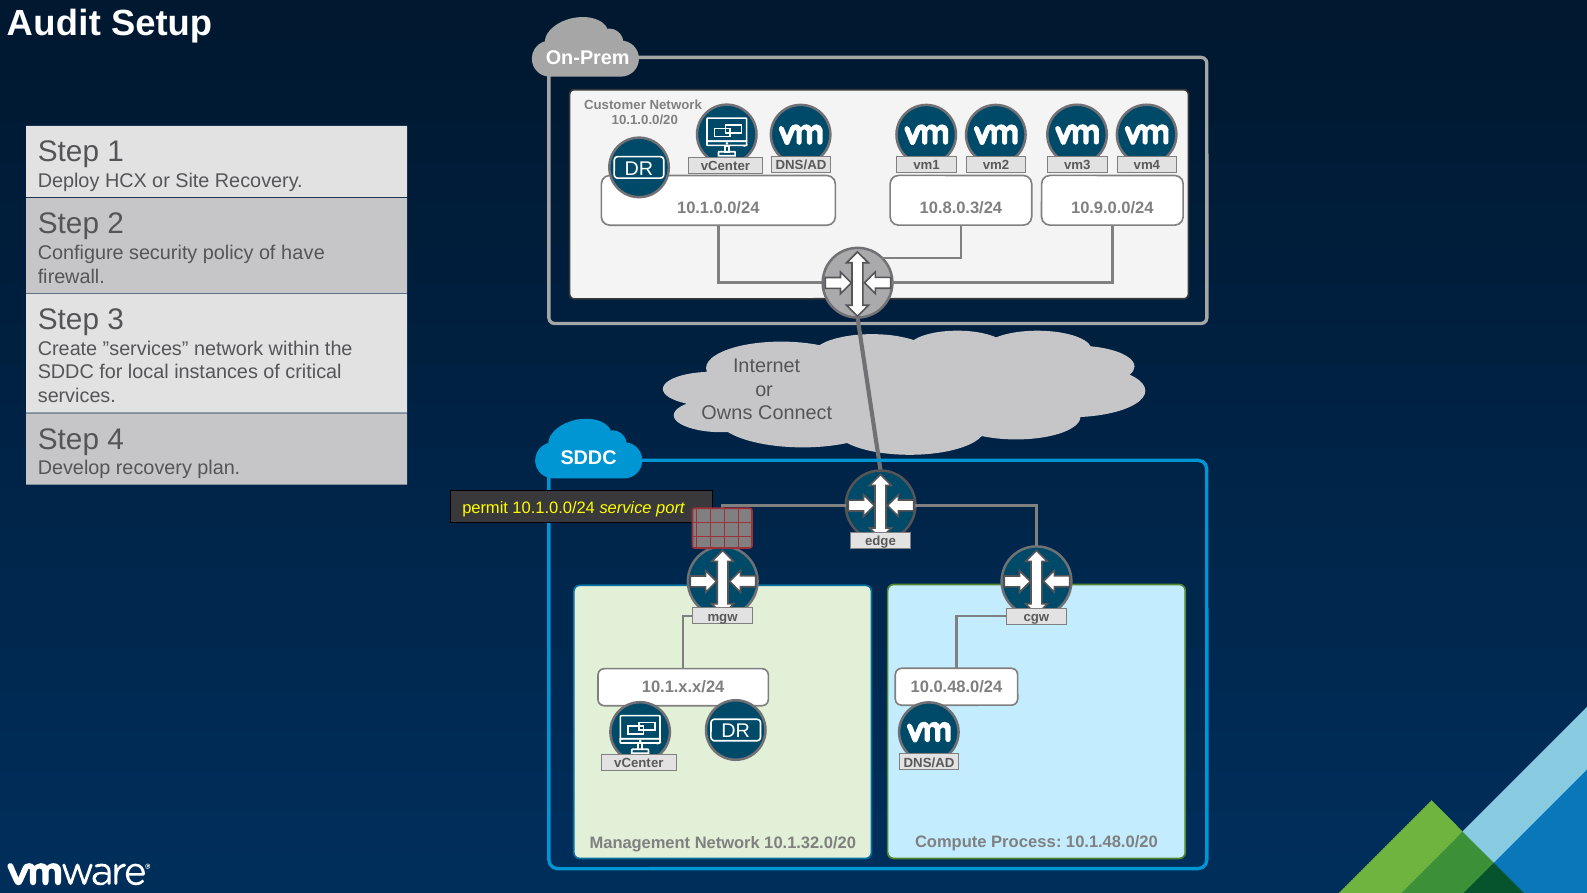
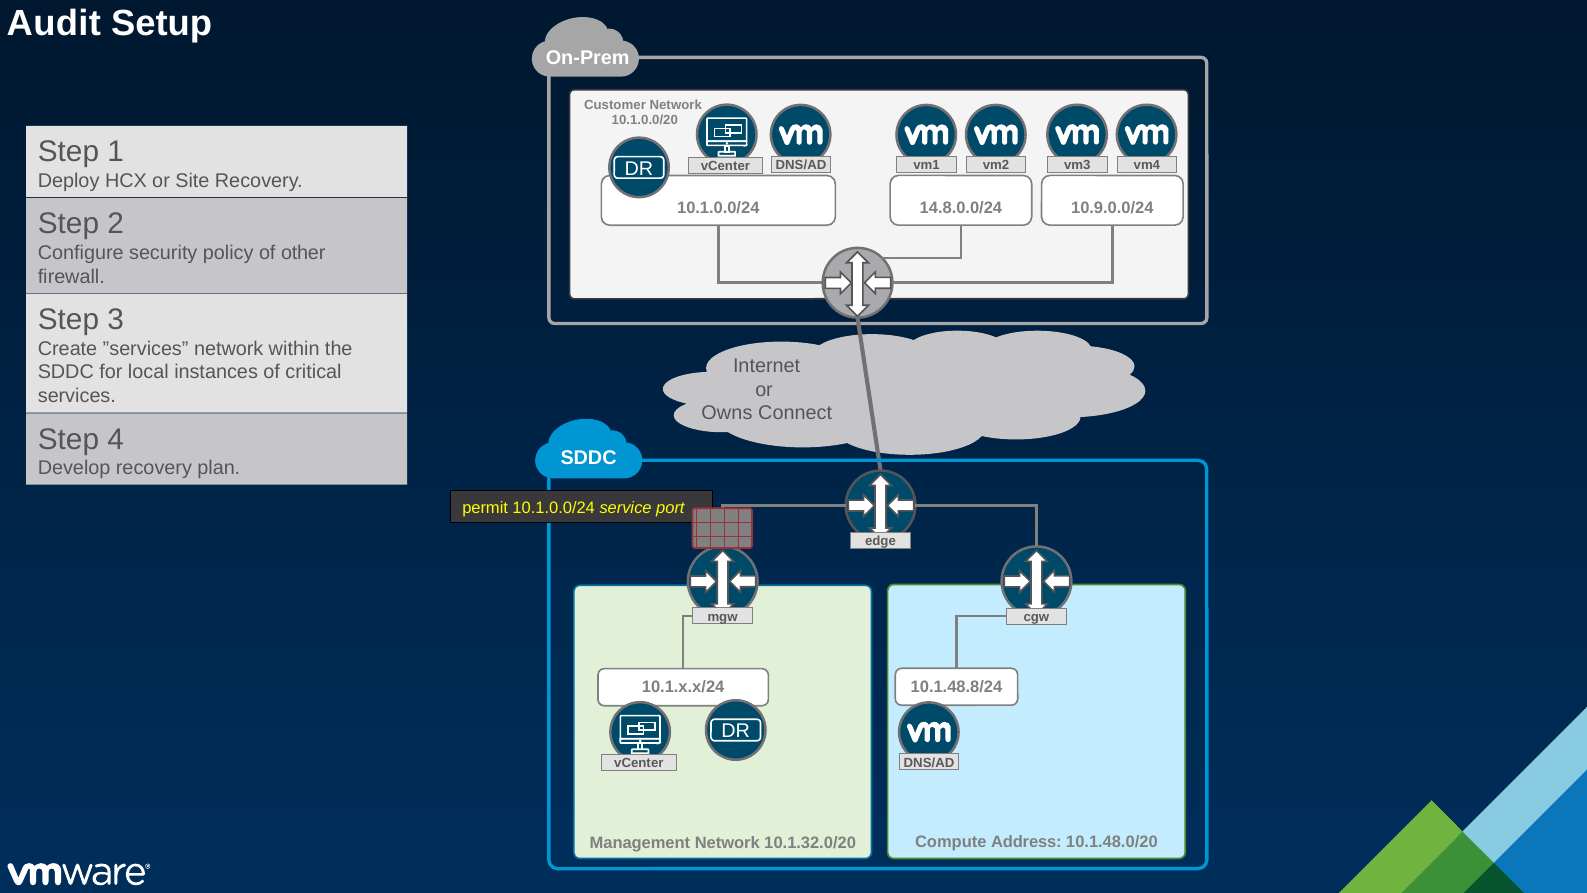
10.8.0.3/24: 10.8.0.3/24 -> 14.8.0.0/24
have: have -> other
10.0.48.0/24: 10.0.48.0/24 -> 10.1.48.8/24
Process: Process -> Address
